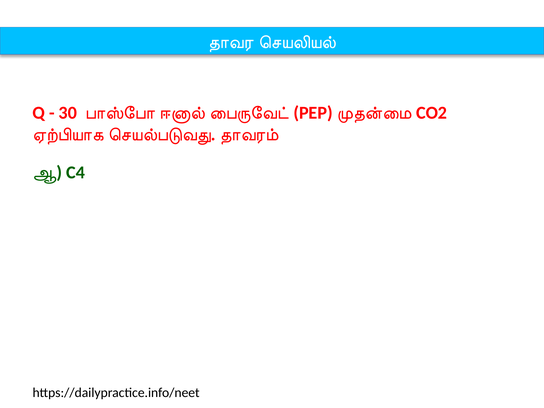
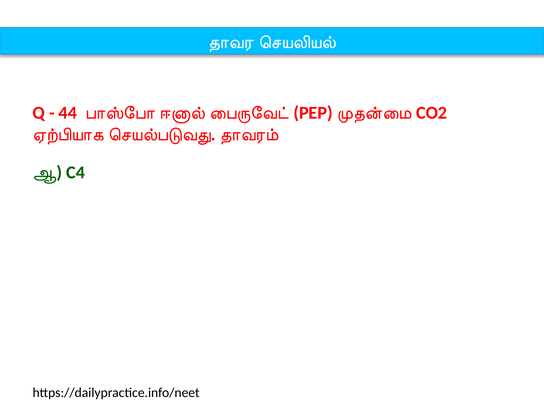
30: 30 -> 44
